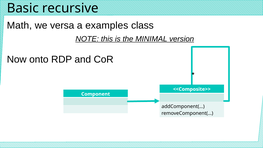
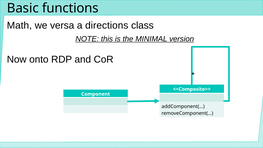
recursive: recursive -> functions
examples: examples -> directions
